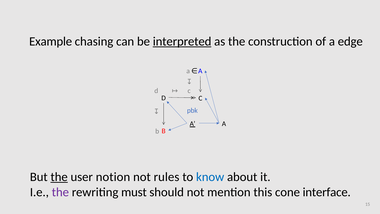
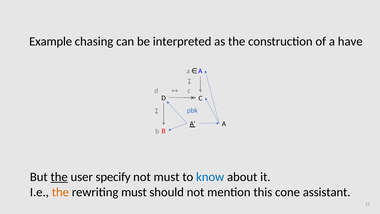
interpreted underline: present -> none
edge: edge -> have
notion: notion -> specify
not rules: rules -> must
the at (60, 192) colour: purple -> orange
interface: interface -> assistant
